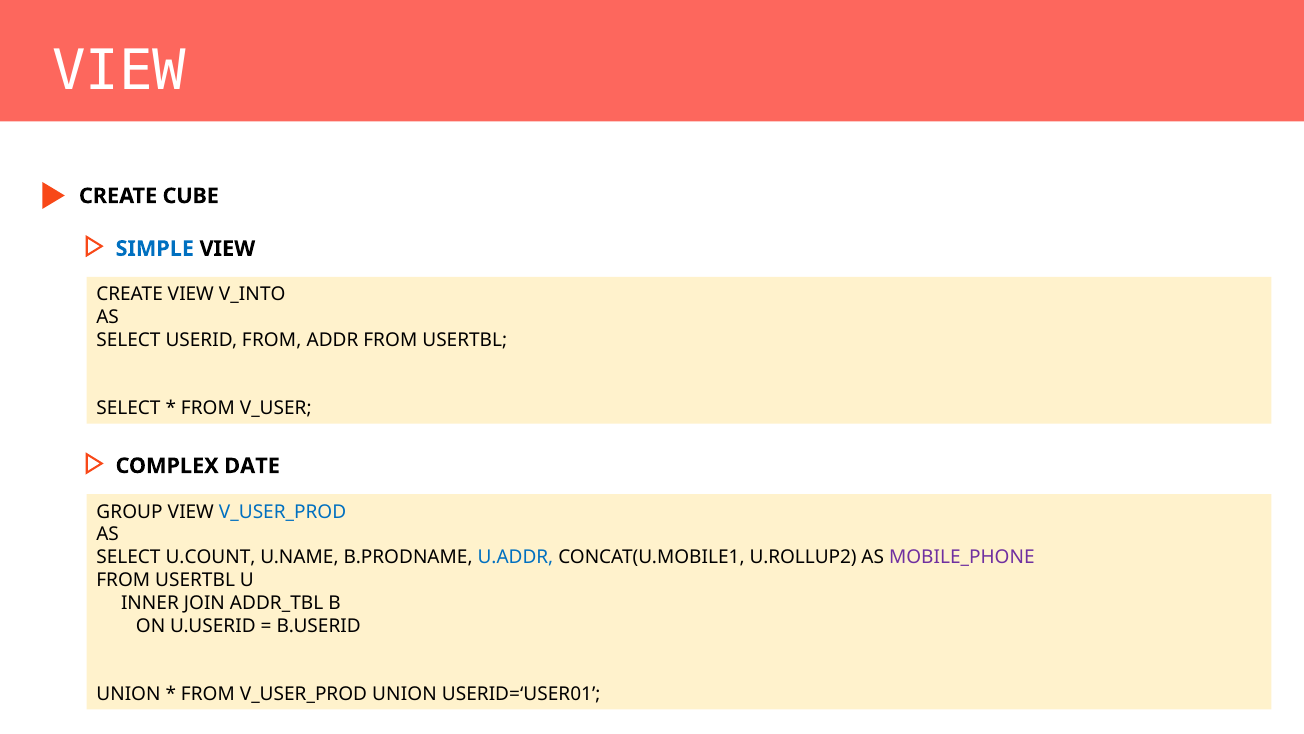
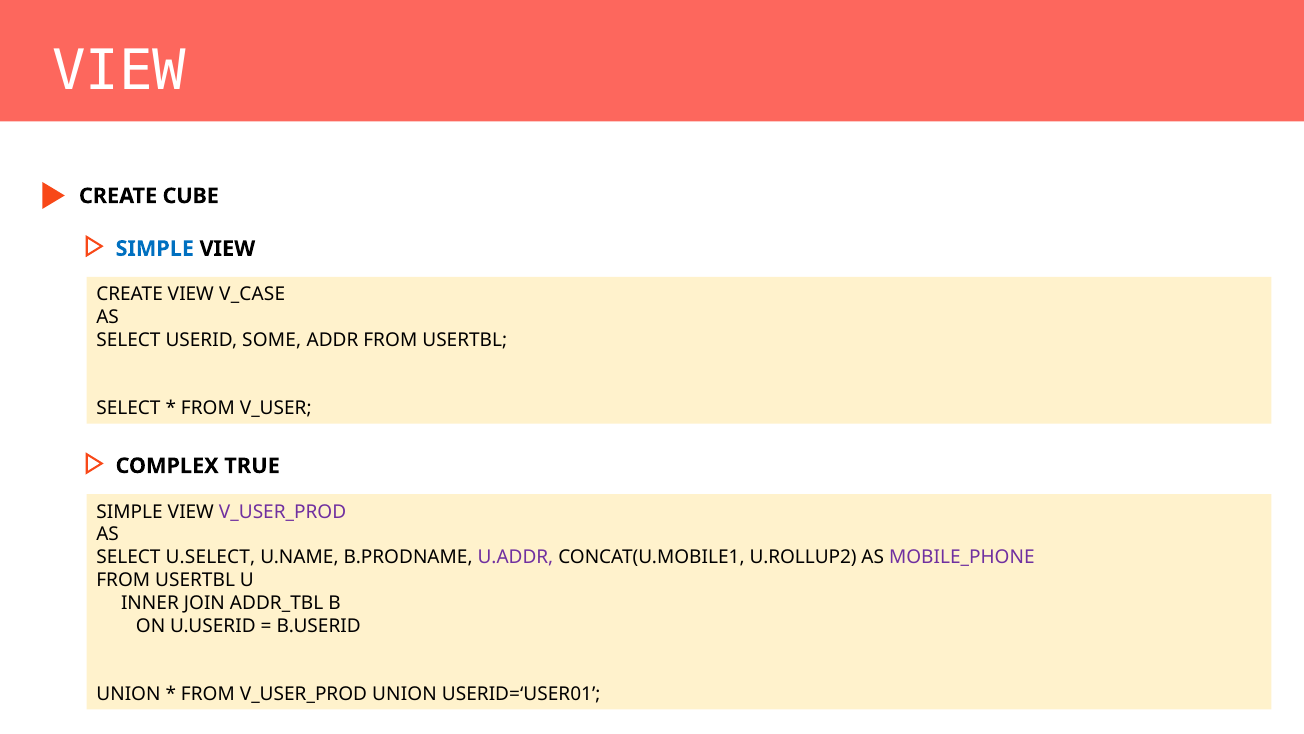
V_INTO: V_INTO -> V_CASE
USERID FROM: FROM -> SOME
DATE: DATE -> TRUE
GROUP at (130, 511): GROUP -> SIMPLE
V_USER_PROD at (283, 511) colour: blue -> purple
U.COUNT: U.COUNT -> U.SELECT
U.ADDR colour: blue -> purple
